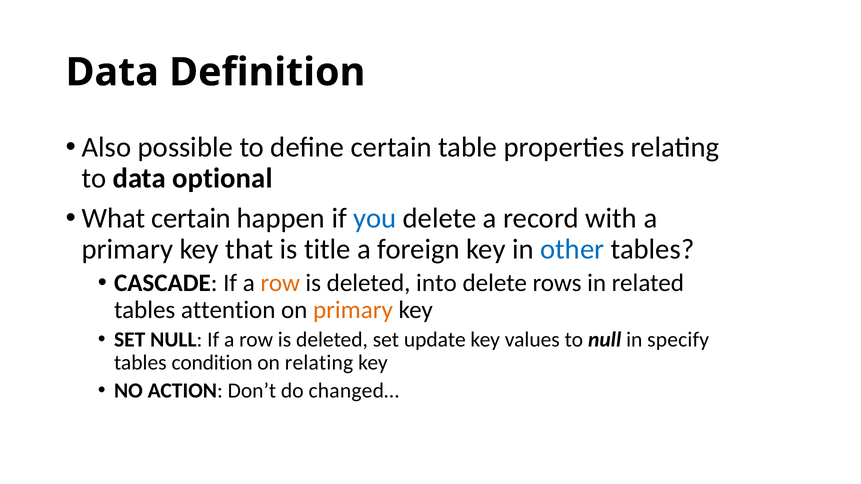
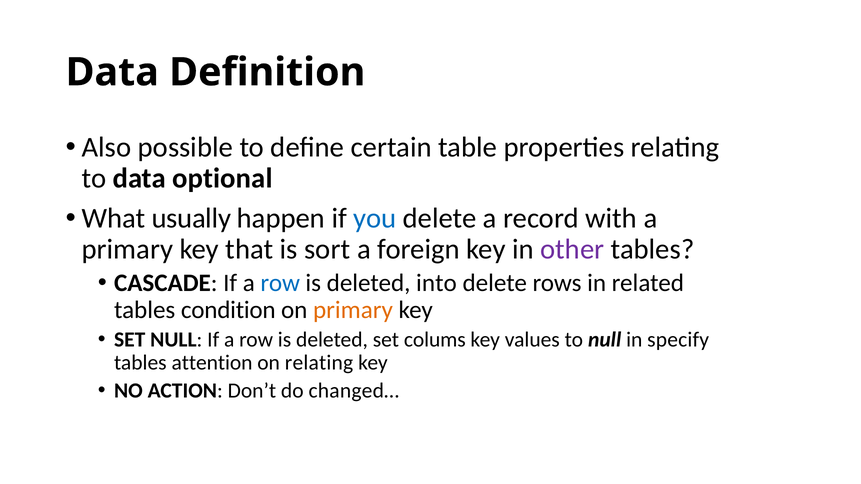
What certain: certain -> usually
title: title -> sort
other colour: blue -> purple
row at (280, 283) colour: orange -> blue
attention: attention -> condition
update: update -> colums
condition: condition -> attention
